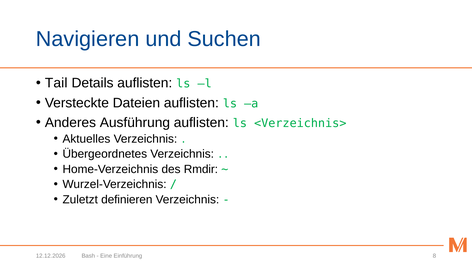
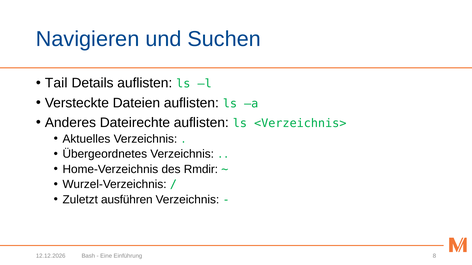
Ausführung: Ausführung -> Dateirechte
definieren: definieren -> ausführen
